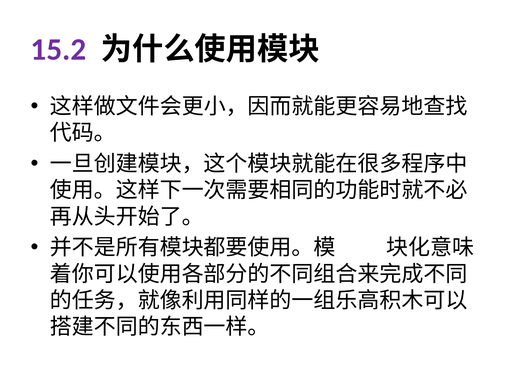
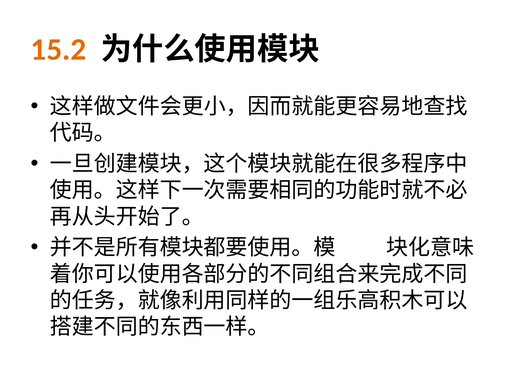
15.2 colour: purple -> orange
